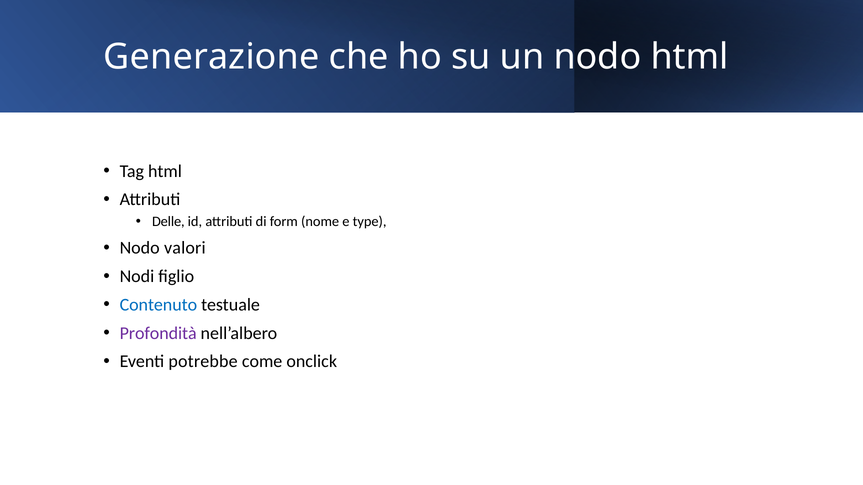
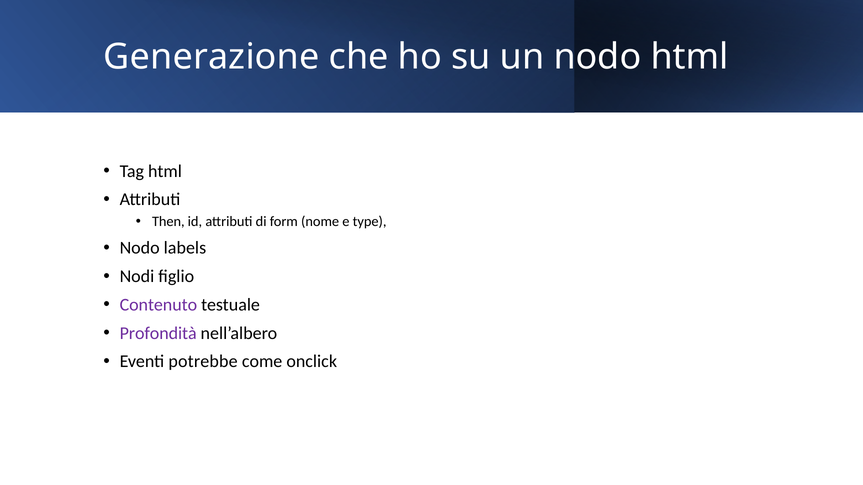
Delle: Delle -> Then
valori: valori -> labels
Contenuto colour: blue -> purple
